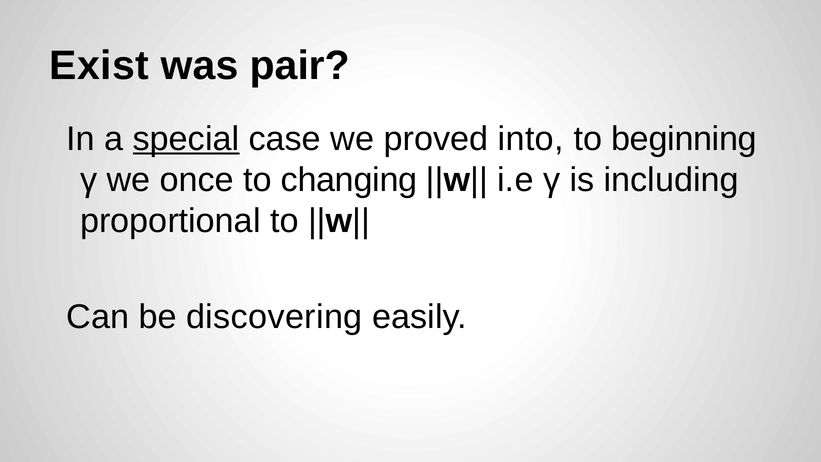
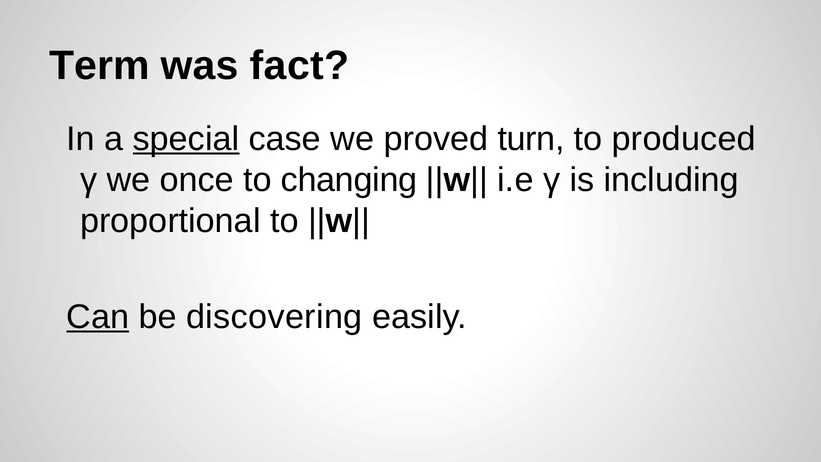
Exist: Exist -> Term
pair: pair -> fact
into: into -> turn
beginning: beginning -> produced
Can underline: none -> present
